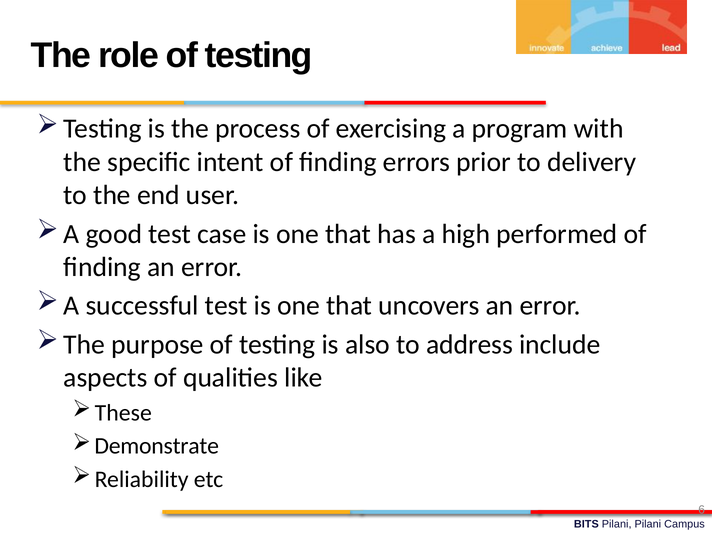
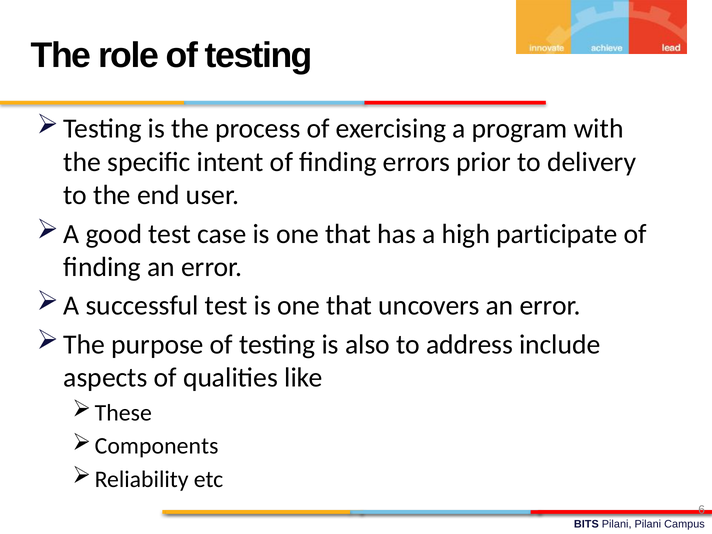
performed: performed -> participate
Demonstrate: Demonstrate -> Components
